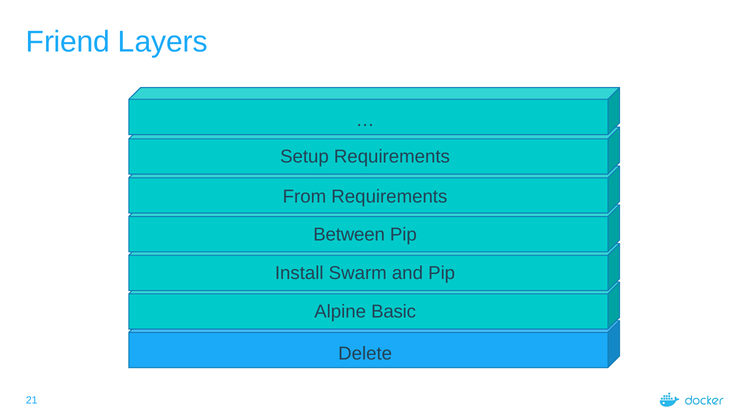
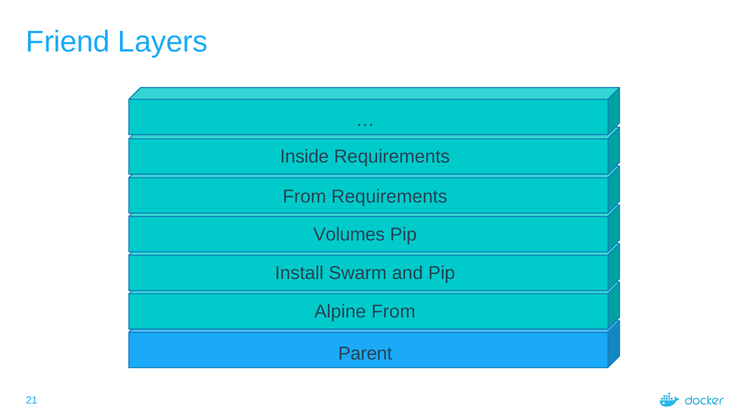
Setup: Setup -> Inside
Between: Between -> Volumes
Alpine Basic: Basic -> From
Delete: Delete -> Parent
